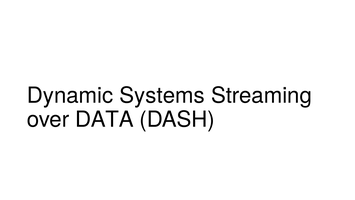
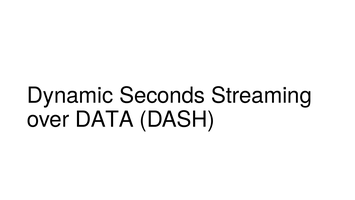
Systems: Systems -> Seconds
